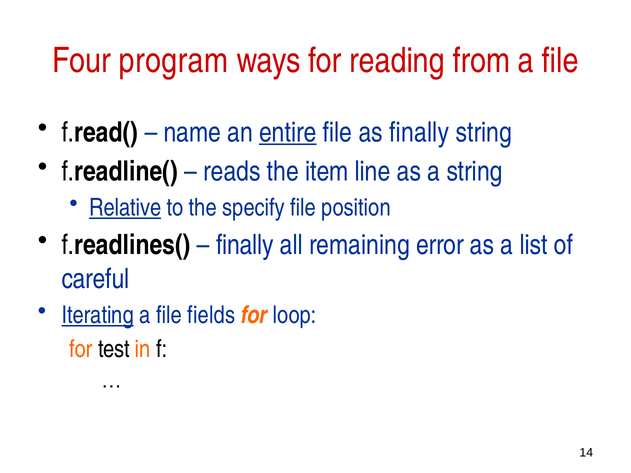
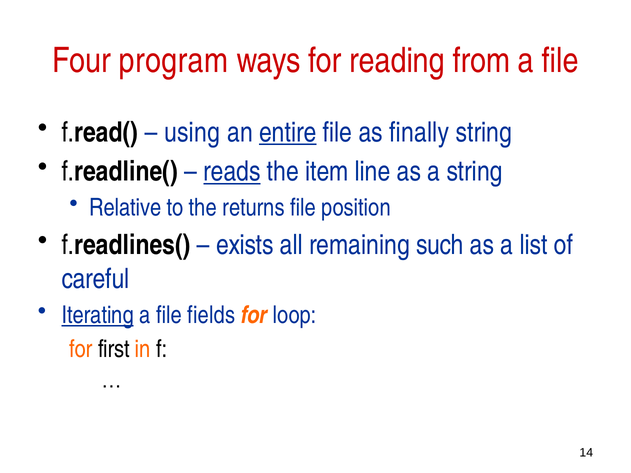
name: name -> using
reads underline: none -> present
Relative underline: present -> none
specify: specify -> returns
finally at (245, 245): finally -> exists
error: error -> such
test: test -> first
